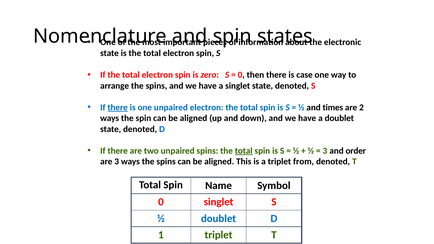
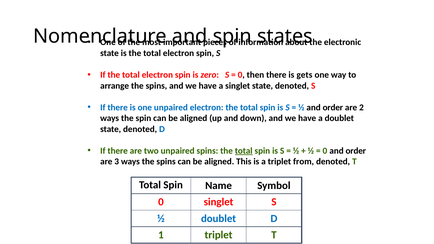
case: case -> gets
there at (118, 107) underline: present -> none
½ and times: times -> order
3 at (325, 151): 3 -> 0
